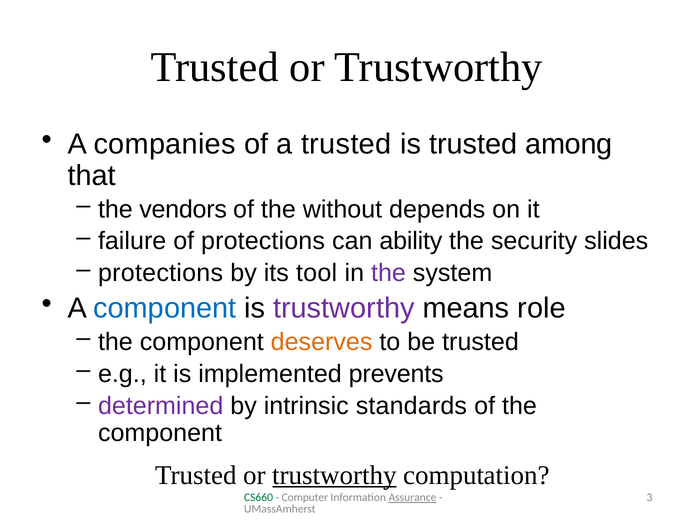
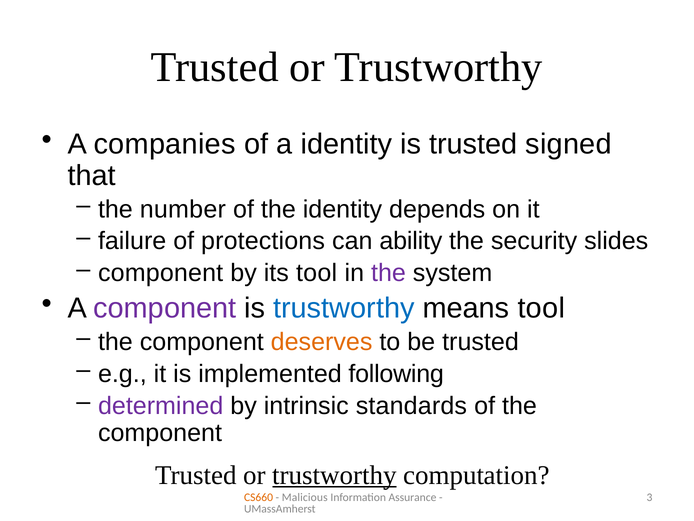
a trusted: trusted -> identity
among: among -> signed
vendors: vendors -> number
the without: without -> identity
protections at (161, 273): protections -> component
component at (165, 308) colour: blue -> purple
trustworthy at (344, 308) colour: purple -> blue
means role: role -> tool
prevents: prevents -> following
CS660 colour: green -> orange
Computer: Computer -> Malicious
Assurance underline: present -> none
